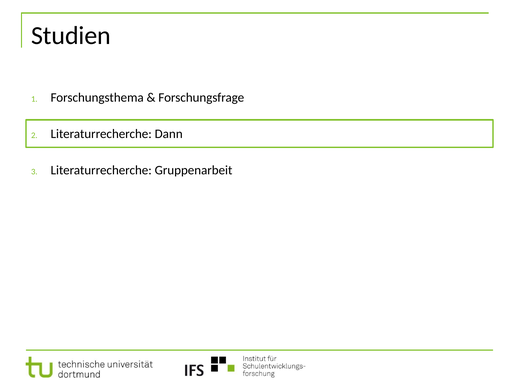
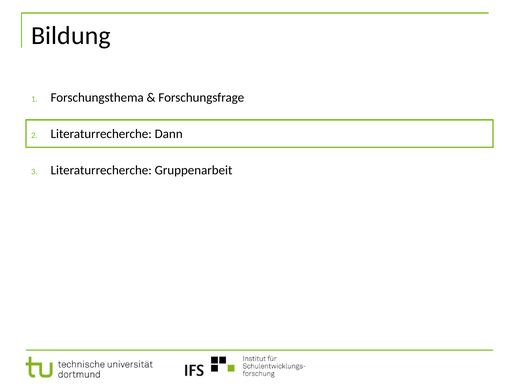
Studien: Studien -> Bildung
